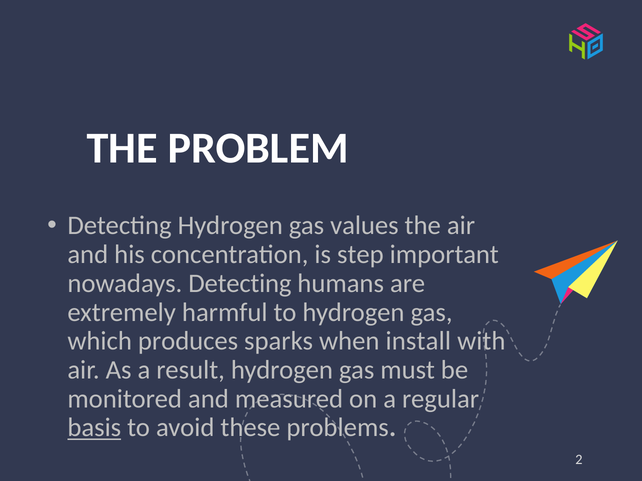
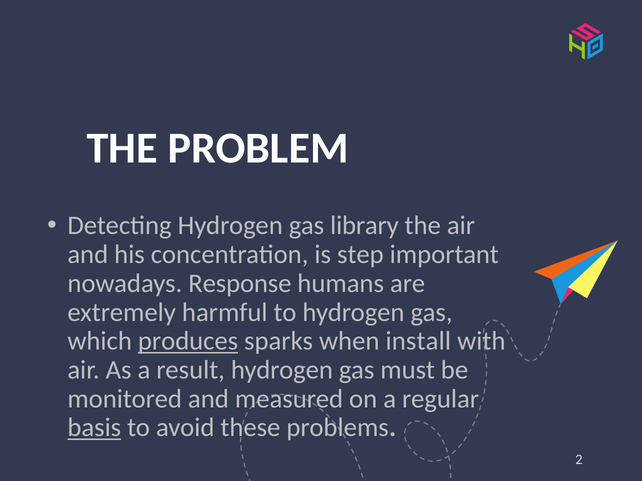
values: values -> library
nowadays Detecting: Detecting -> Response
produces underline: none -> present
